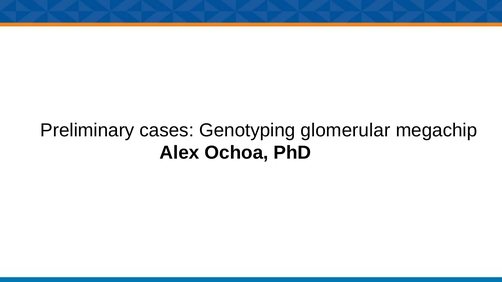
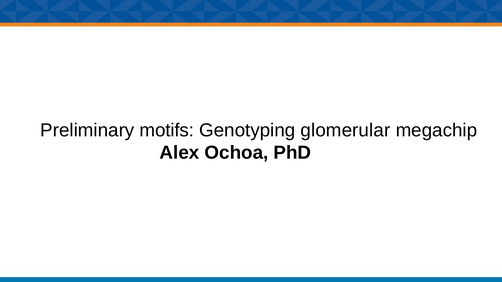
cases: cases -> motifs
